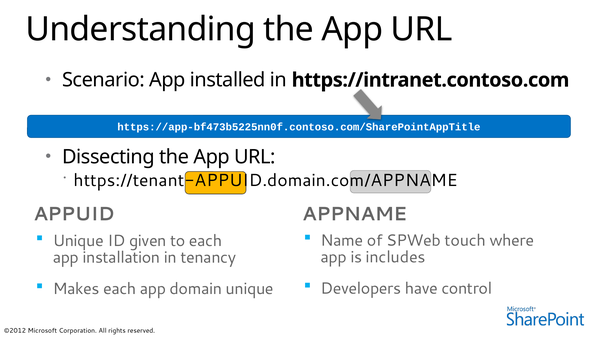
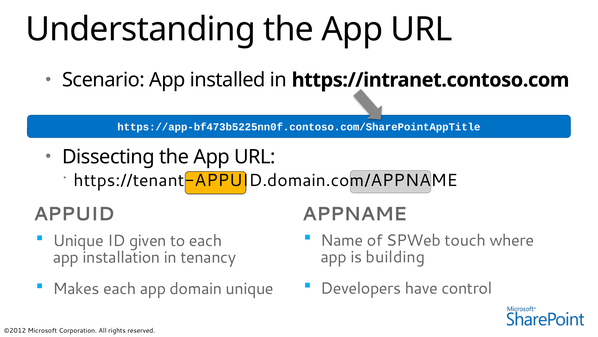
includes: includes -> building
